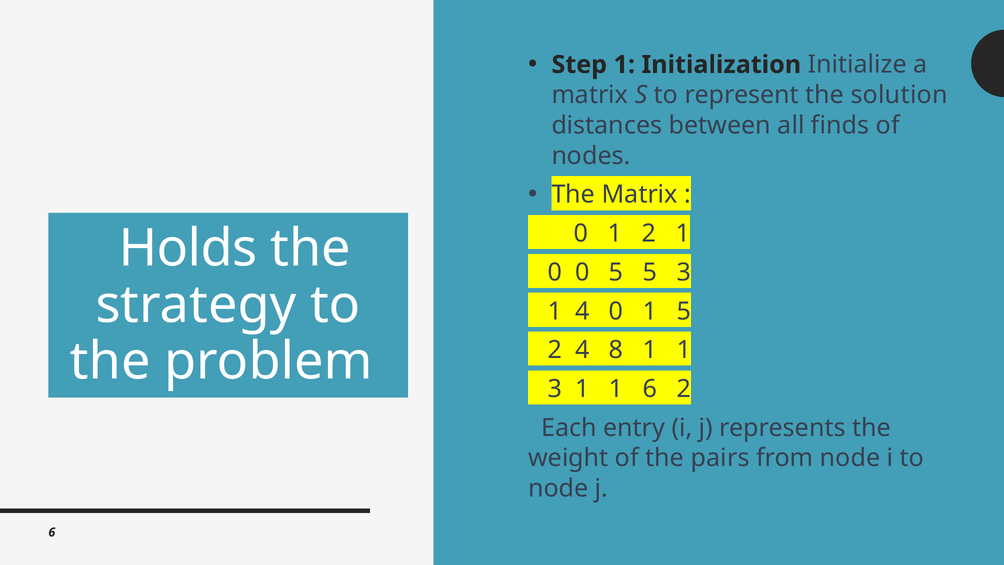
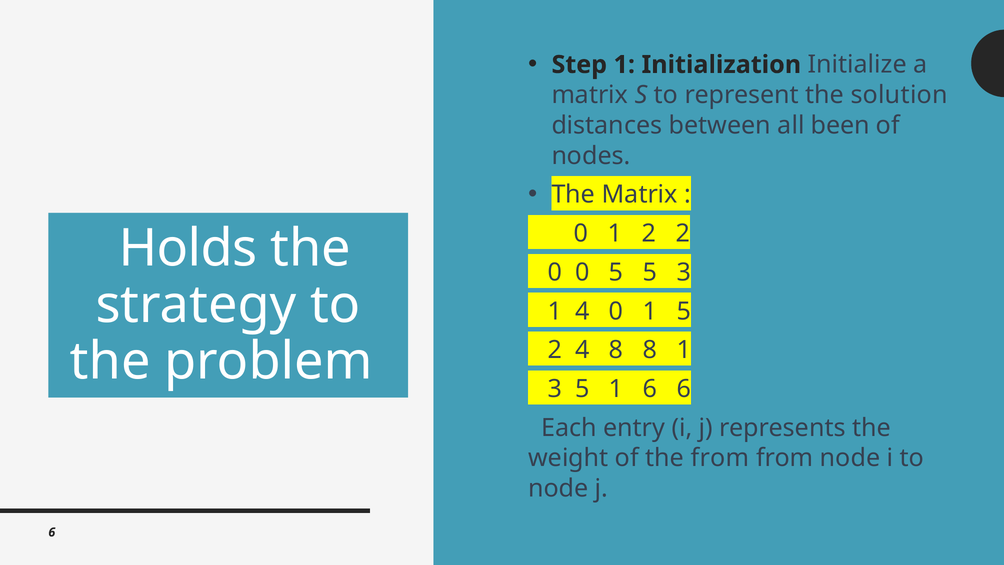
finds: finds -> been
2 1: 1 -> 2
8 1: 1 -> 8
1 at (582, 389): 1 -> 5
6 2: 2 -> 6
the pairs: pairs -> from
